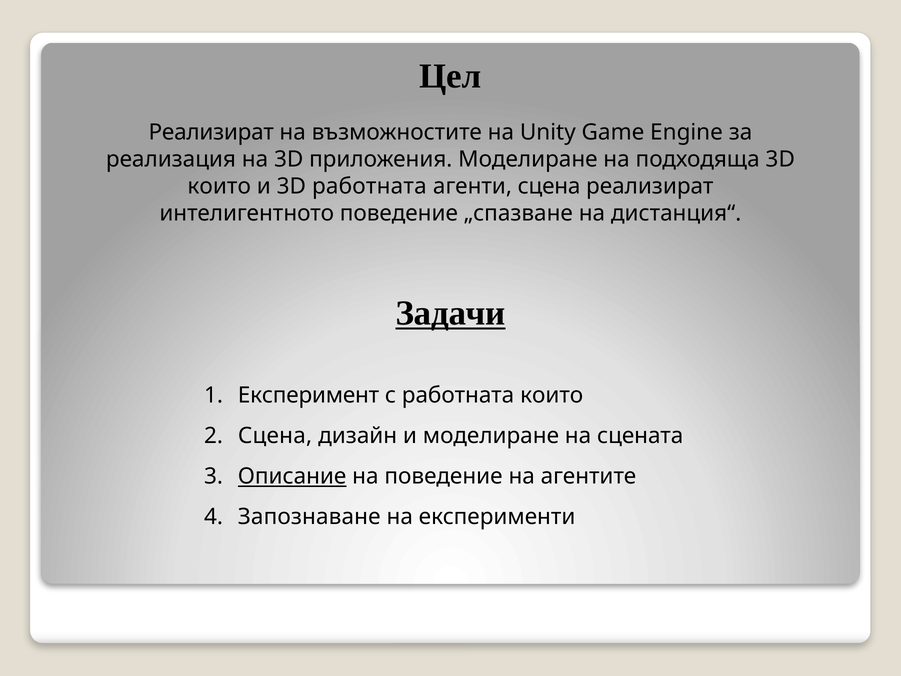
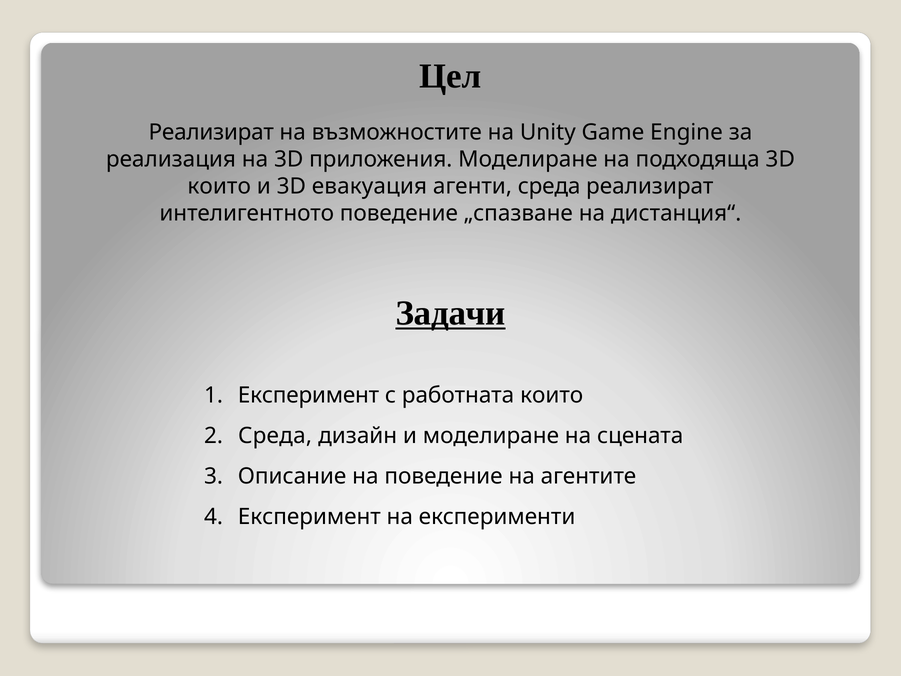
3D работната: работната -> евакуация
агенти сцена: сцена -> среда
Сцена at (275, 436): Сцена -> Среда
Описание underline: present -> none
Запознаване at (309, 517): Запознаване -> Експеримент
